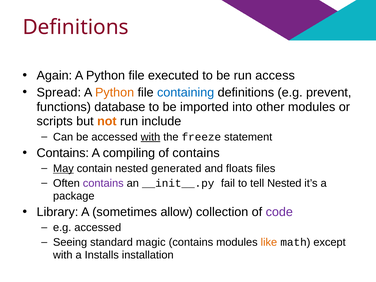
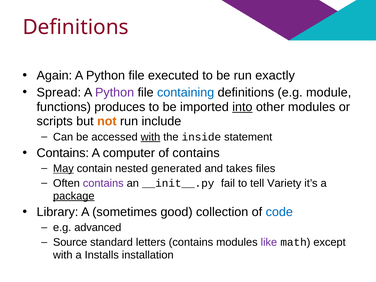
access: access -> exactly
Python at (115, 92) colour: orange -> purple
prevent: prevent -> module
database: database -> produces
into underline: none -> present
freeze: freeze -> inside
compiling: compiling -> computer
floats: floats -> takes
tell Nested: Nested -> Variety
package underline: none -> present
allow: allow -> good
code colour: purple -> blue
e.g accessed: accessed -> advanced
Seeing: Seeing -> Source
magic: magic -> letters
like colour: orange -> purple
